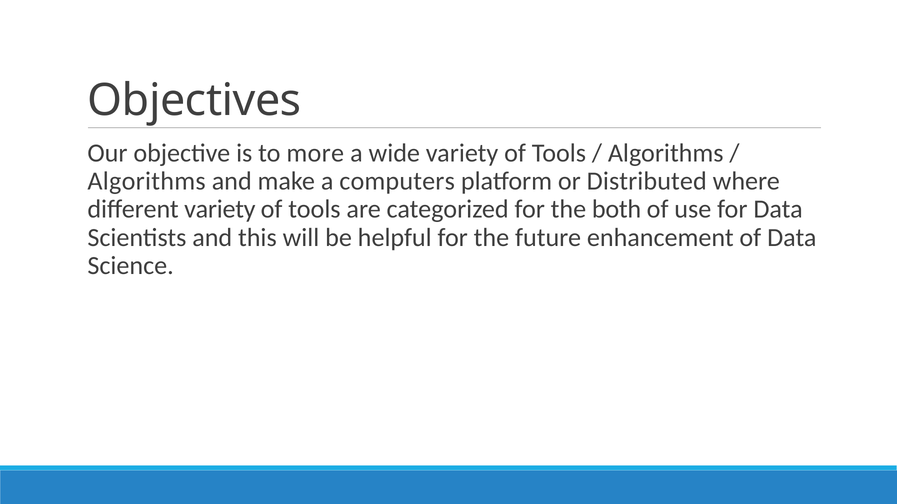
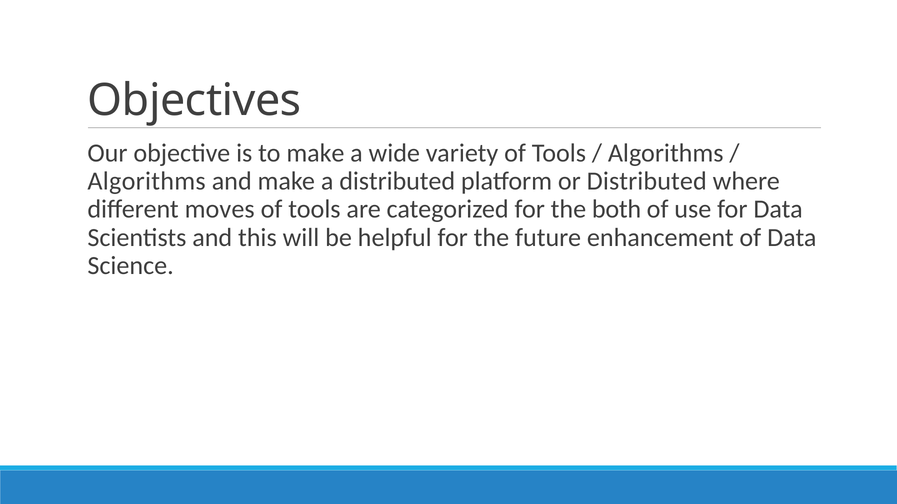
to more: more -> make
a computers: computers -> distributed
different variety: variety -> moves
